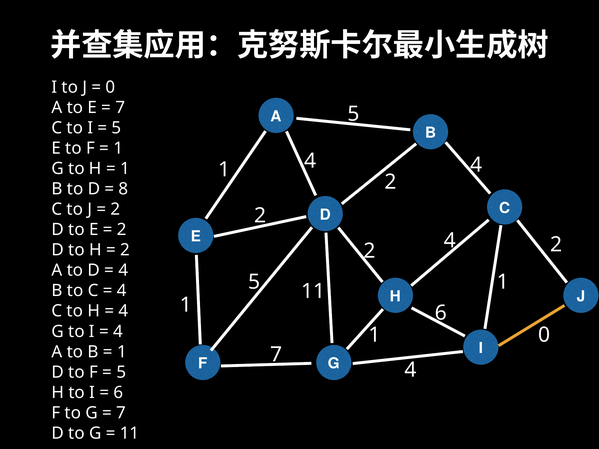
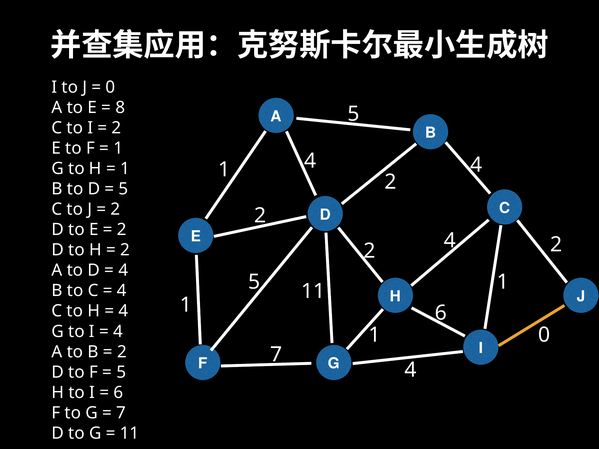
7 at (120, 108): 7 -> 8
5 at (117, 128): 5 -> 2
8 at (123, 189): 8 -> 5
1 at (122, 352): 1 -> 2
